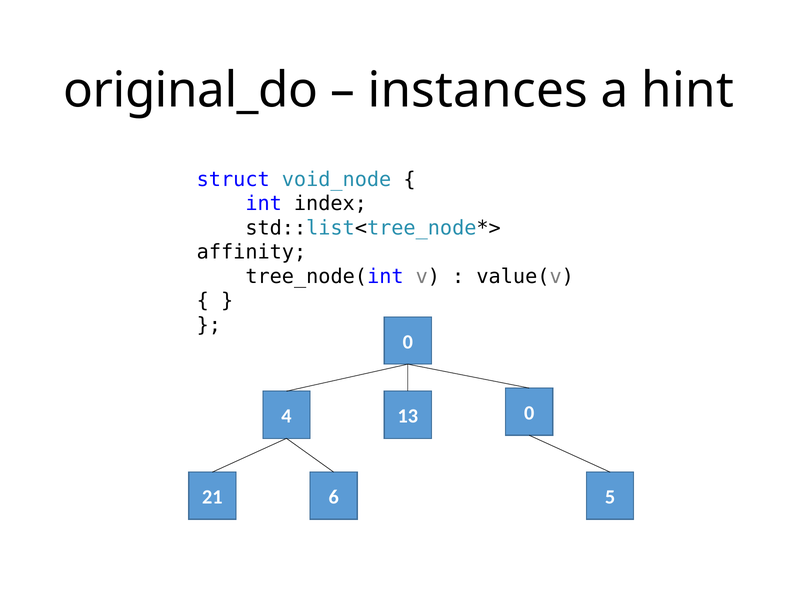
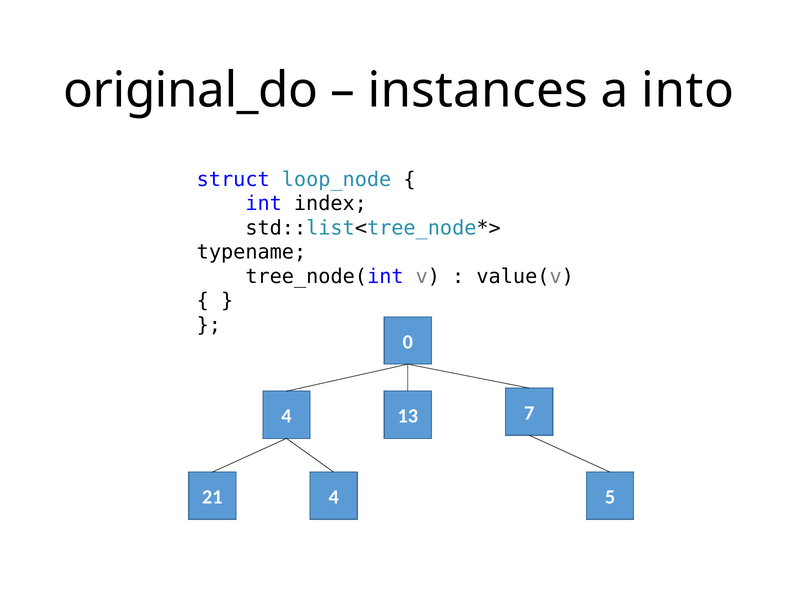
hint: hint -> into
void_node: void_node -> loop_node
affinity: affinity -> typename
13 0: 0 -> 7
21 6: 6 -> 4
